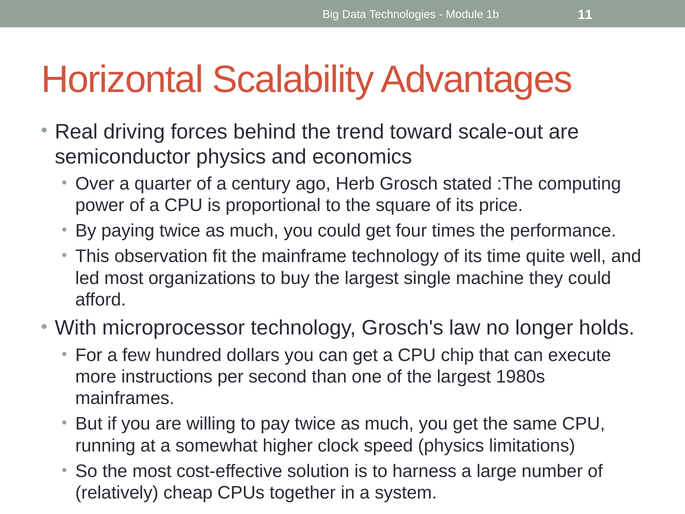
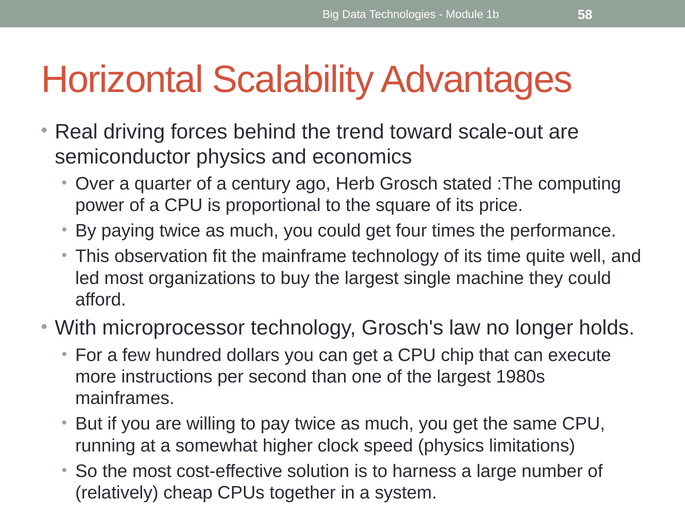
11: 11 -> 58
